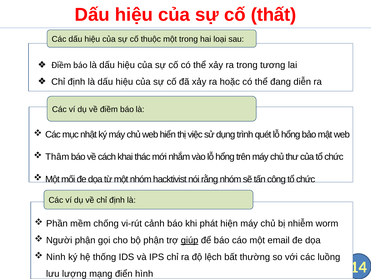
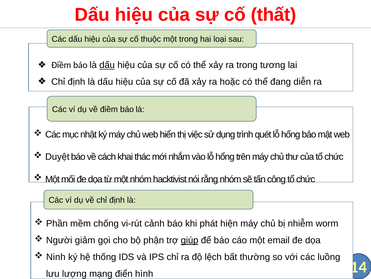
dấu at (107, 65) underline: none -> present
Thâm: Thâm -> Duyệt
Người phận: phận -> giảm
